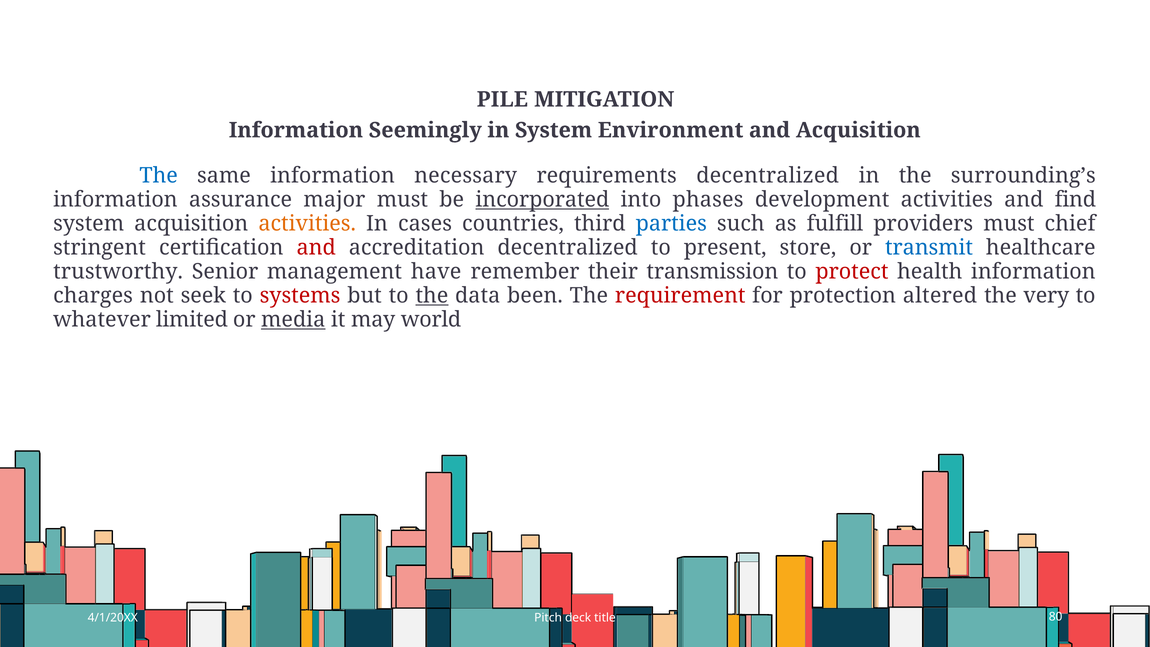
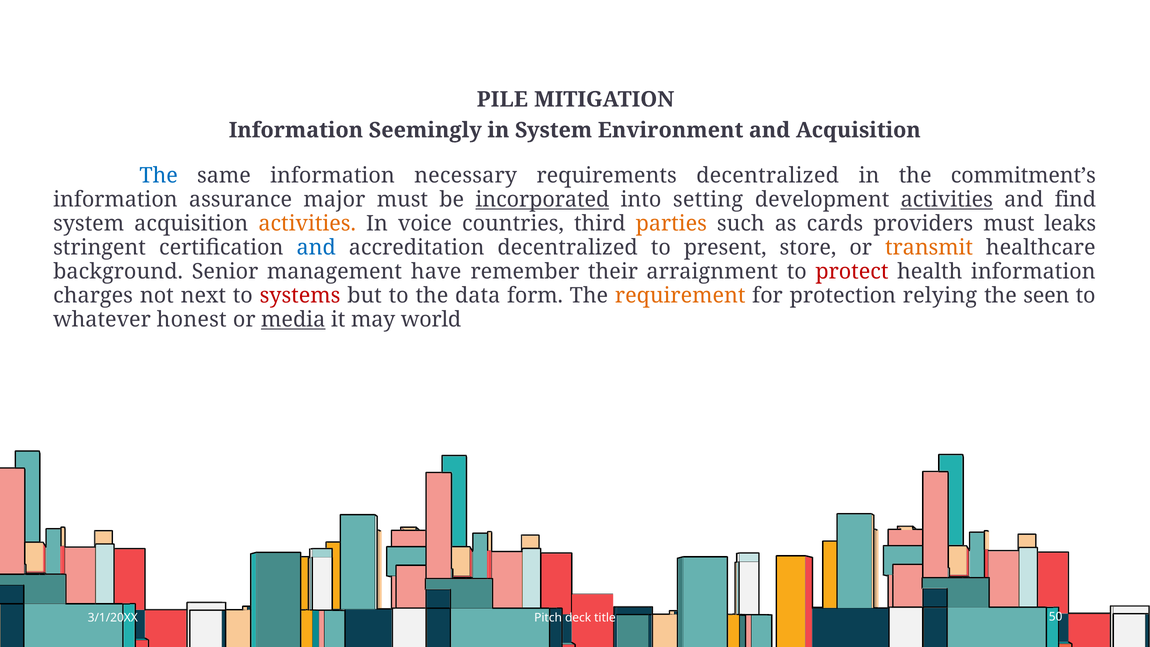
surrounding’s: surrounding’s -> commitment’s
phases: phases -> setting
activities at (947, 200) underline: none -> present
cases: cases -> voice
parties colour: blue -> orange
fulfill: fulfill -> cards
chief: chief -> leaks
and at (316, 248) colour: red -> blue
transmit colour: blue -> orange
trustworthy: trustworthy -> background
transmission: transmission -> arraignment
seek: seek -> next
the at (432, 296) underline: present -> none
been: been -> form
requirement colour: red -> orange
altered: altered -> relying
very: very -> seen
limited: limited -> honest
4/1/20XX: 4/1/20XX -> 3/1/20XX
80: 80 -> 50
